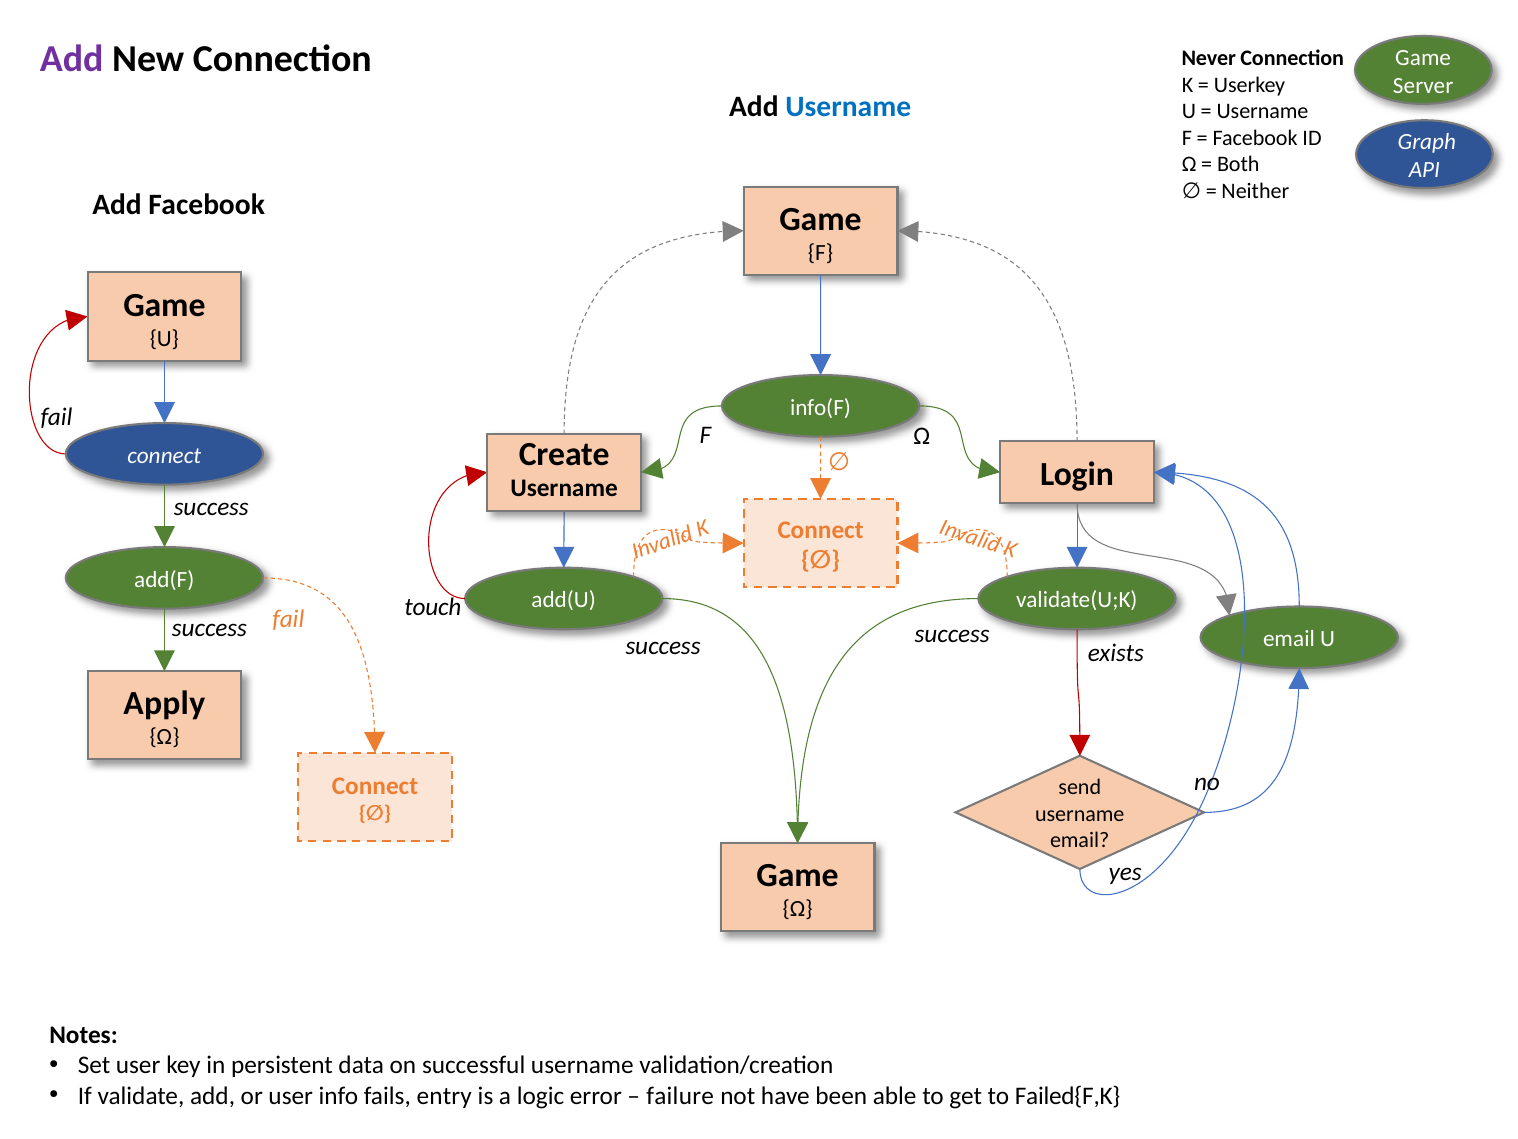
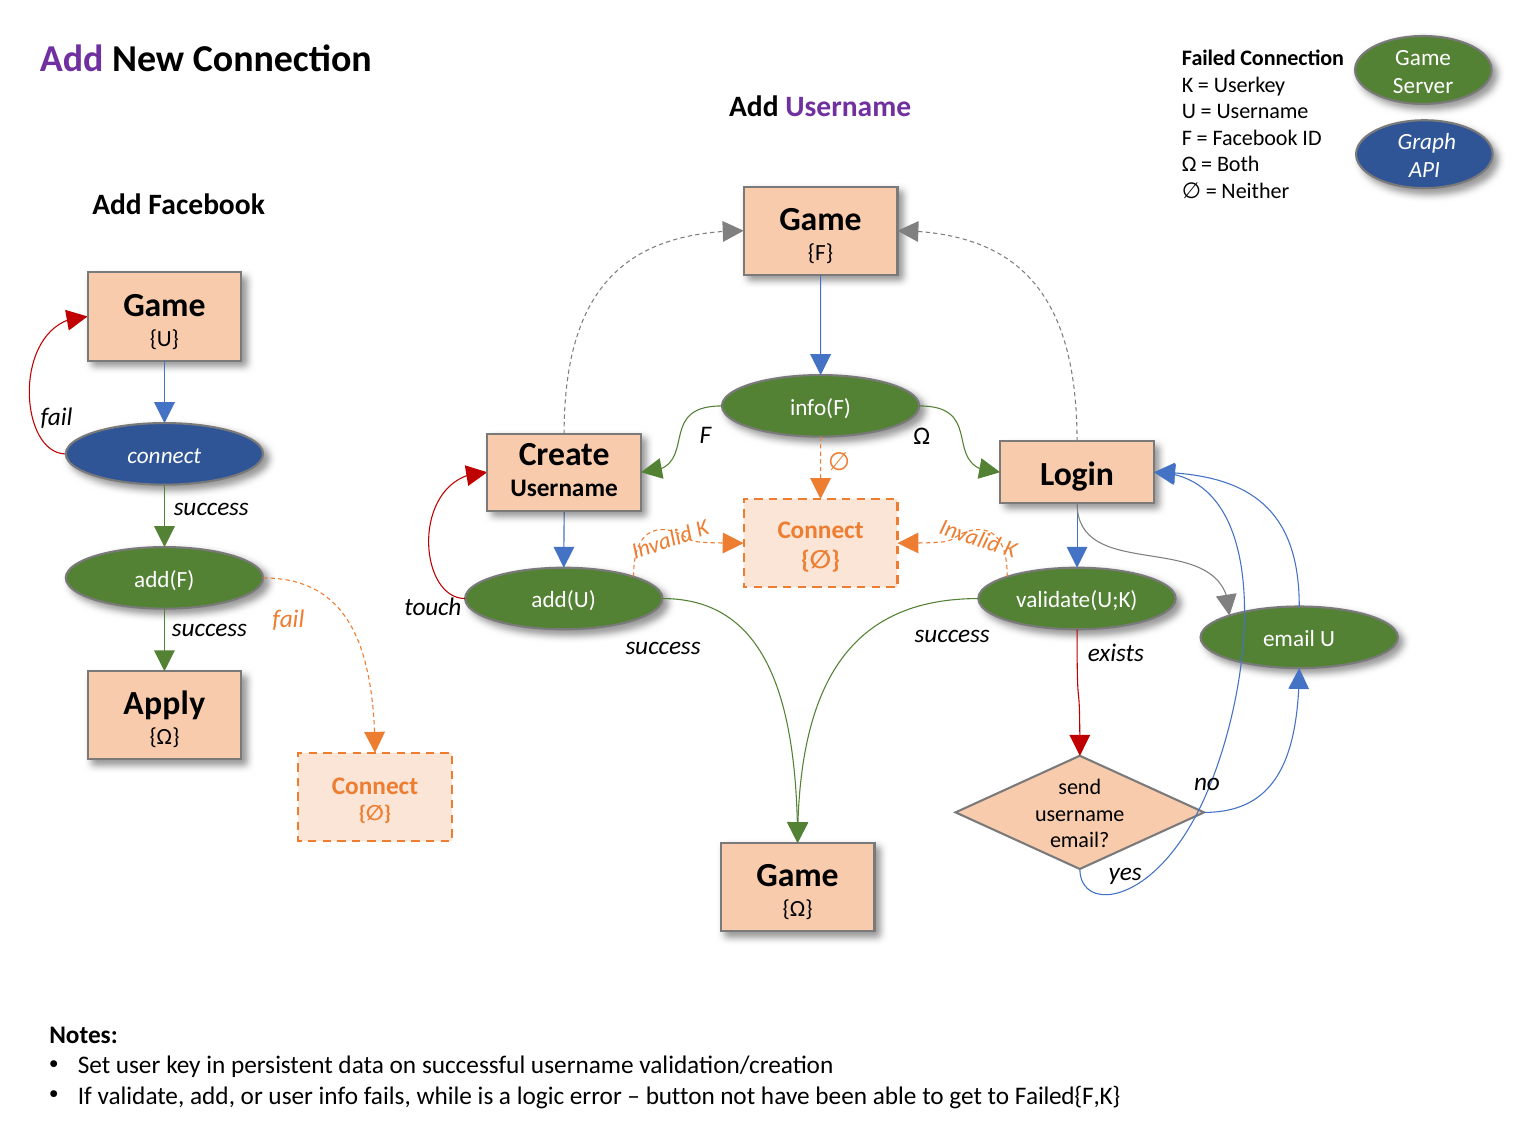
Never: Never -> Failed
Username at (848, 107) colour: blue -> purple
entry: entry -> while
failure: failure -> button
